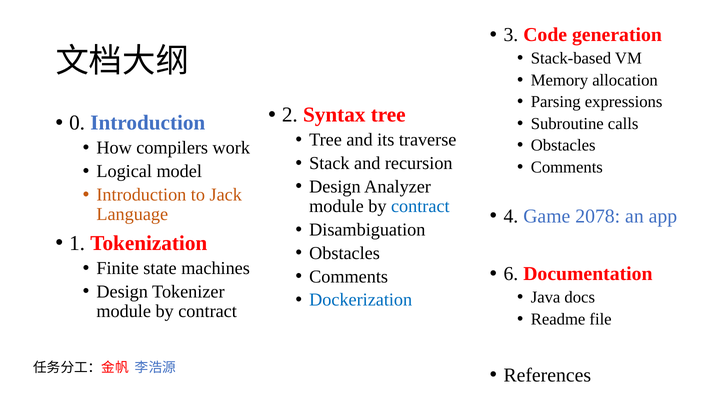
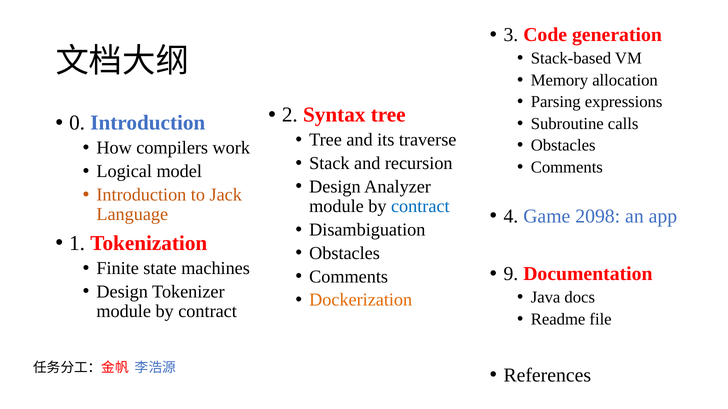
2078: 2078 -> 2098
6: 6 -> 9
Dockerization colour: blue -> orange
